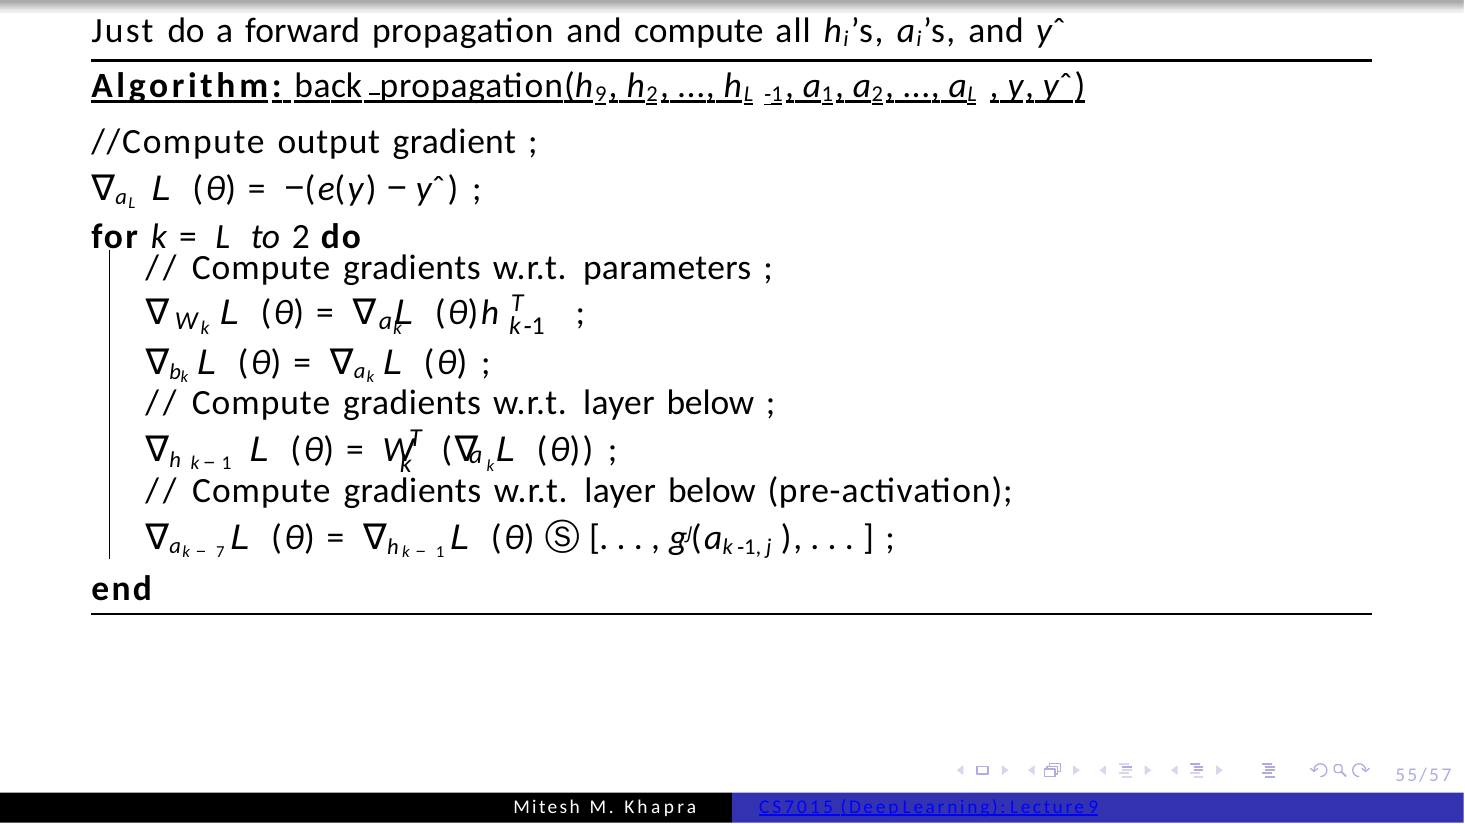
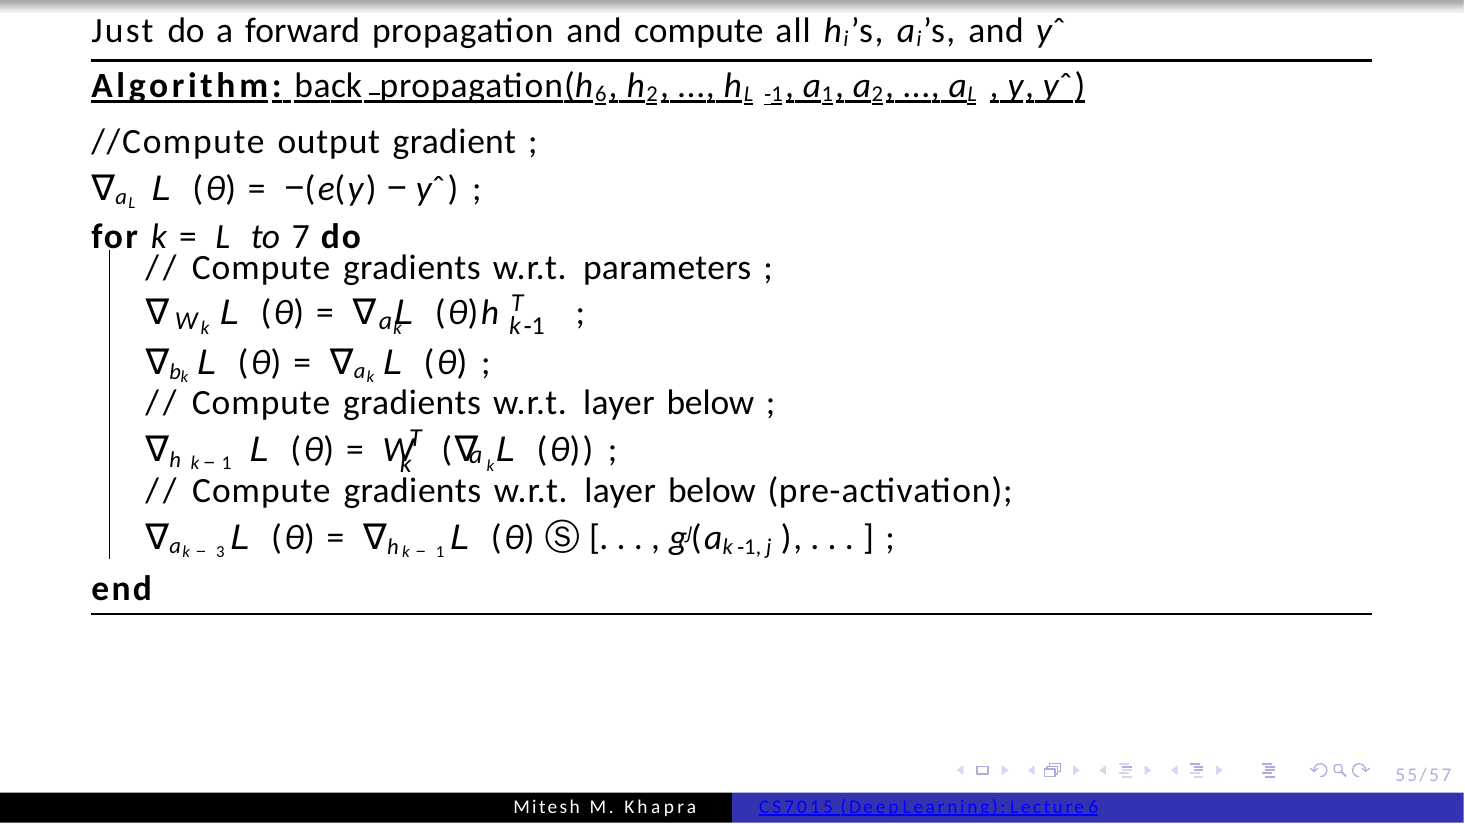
9 at (601, 94): 9 -> 6
to 2: 2 -> 7
7: 7 -> 3
Lecture 9: 9 -> 6
